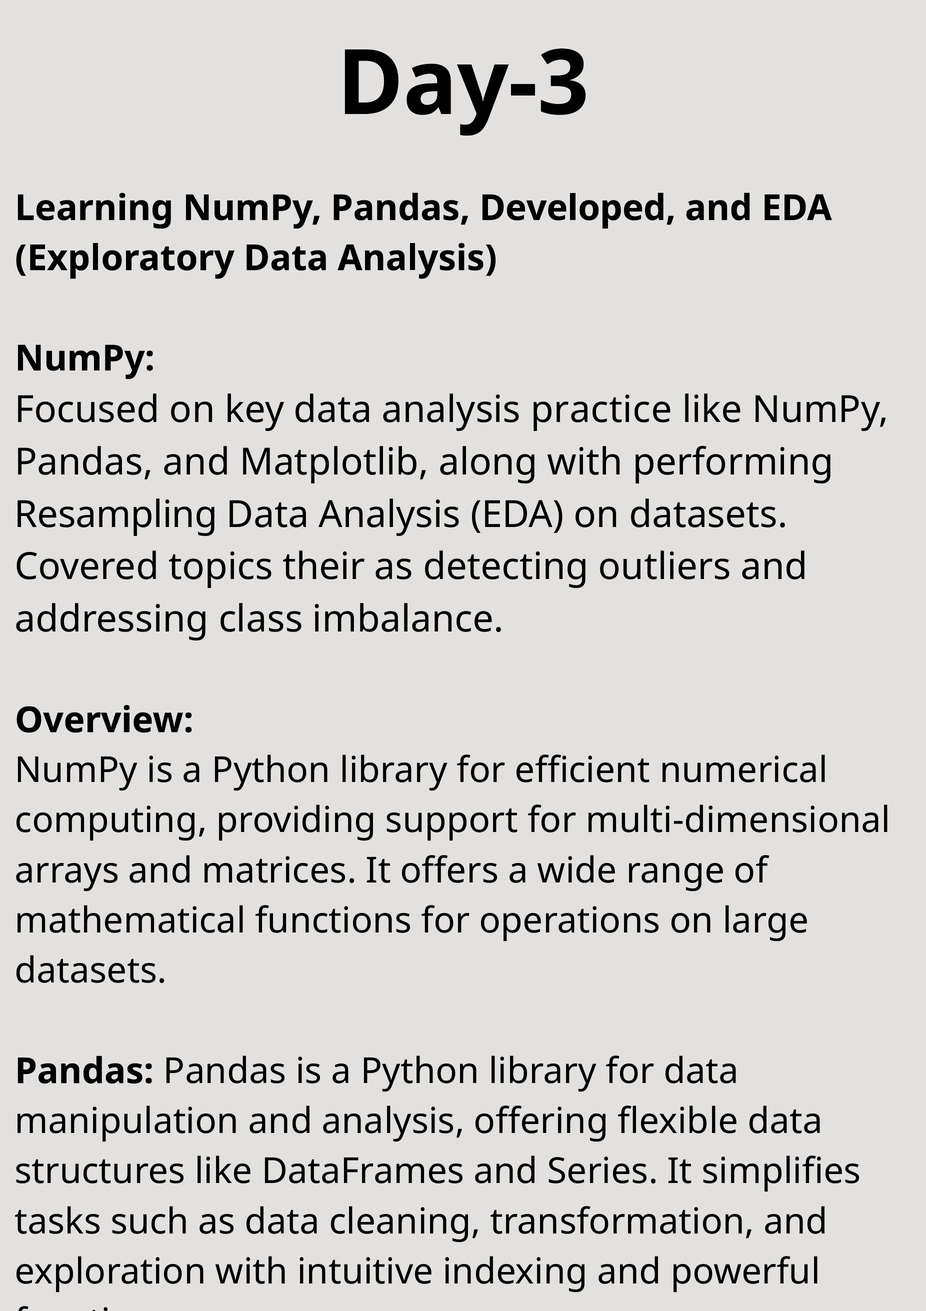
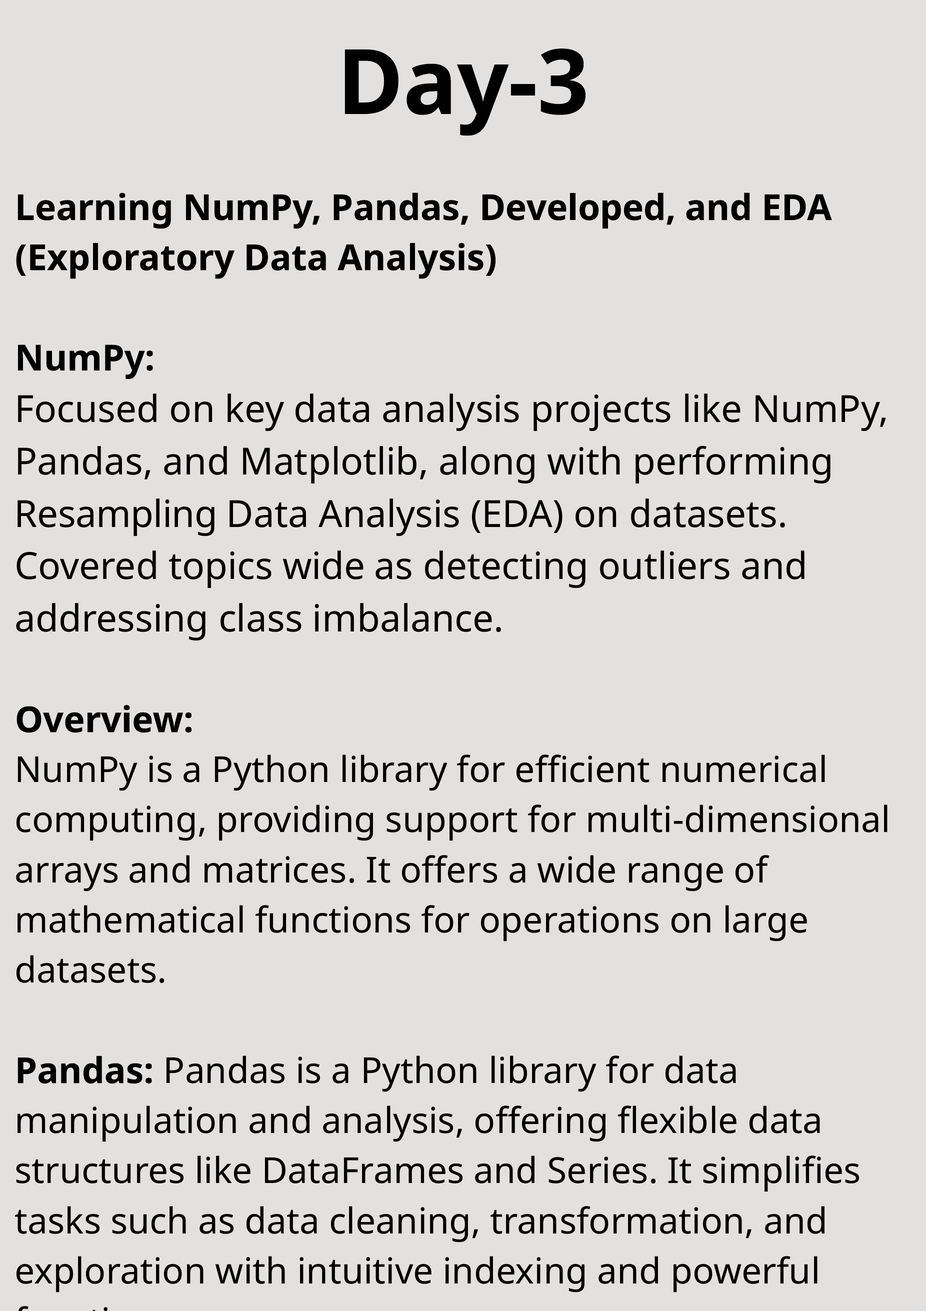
practice: practice -> projects
topics their: their -> wide
